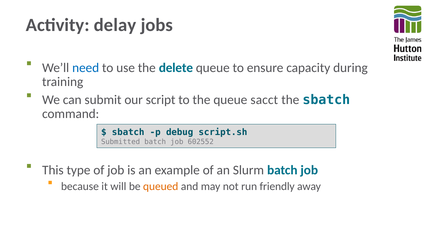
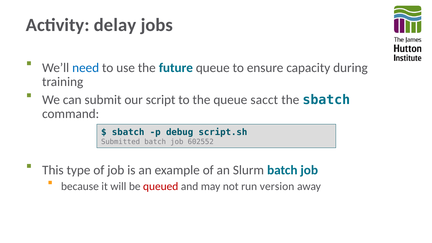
delete: delete -> future
queued colour: orange -> red
friendly: friendly -> version
